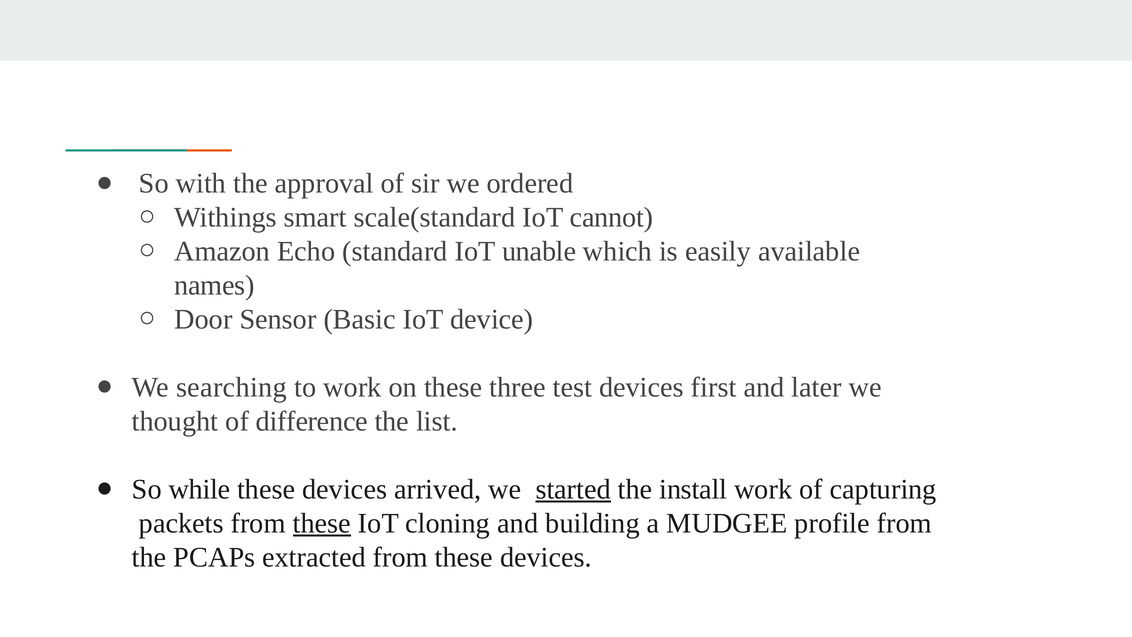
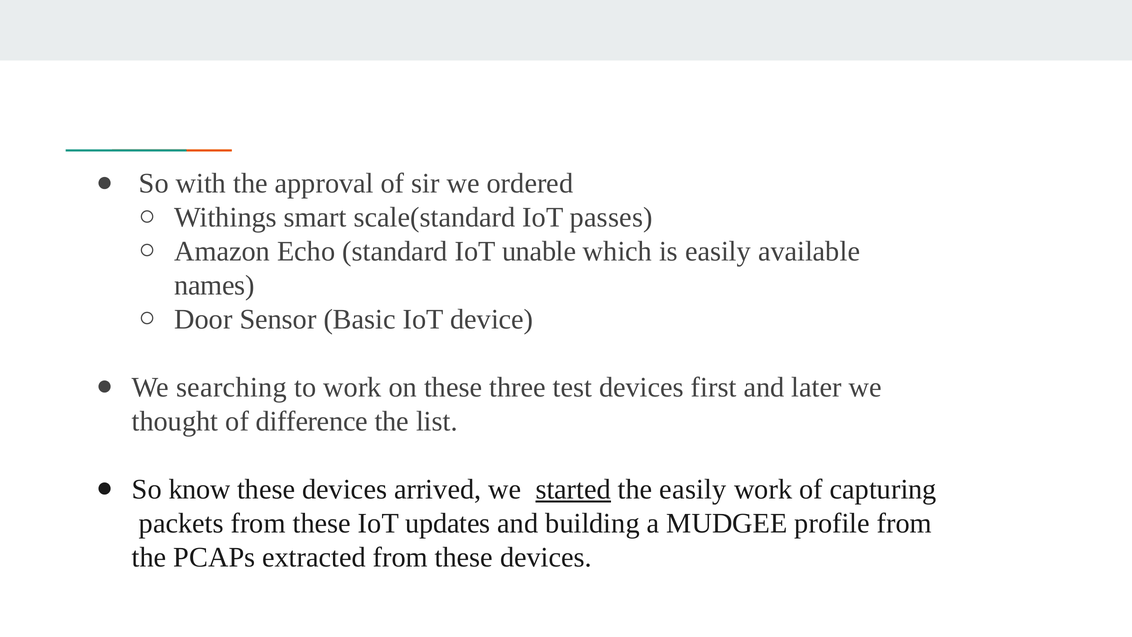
cannot: cannot -> passes
while: while -> know
the install: install -> easily
these at (322, 523) underline: present -> none
cloning: cloning -> updates
